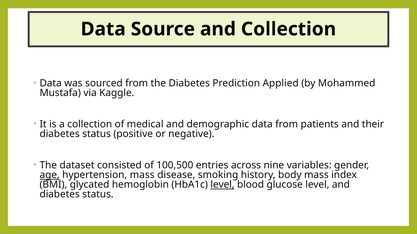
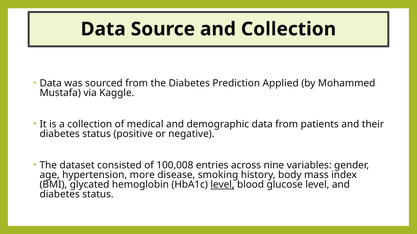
100,500: 100,500 -> 100,008
age underline: present -> none
hypertension mass: mass -> more
